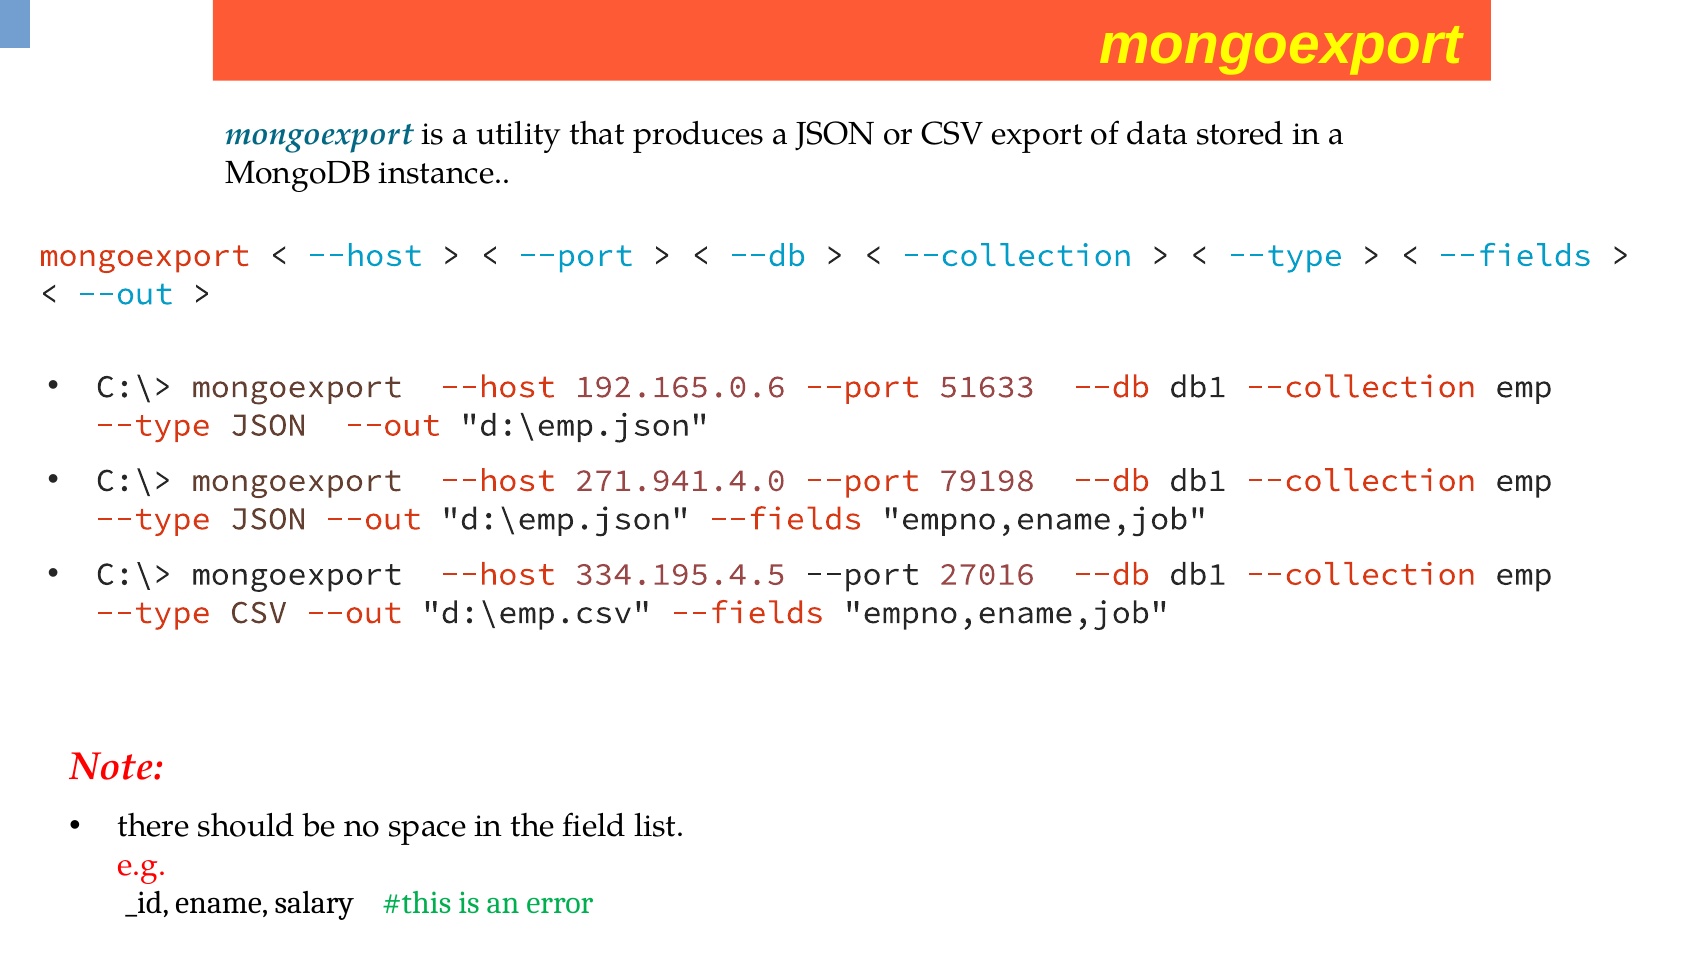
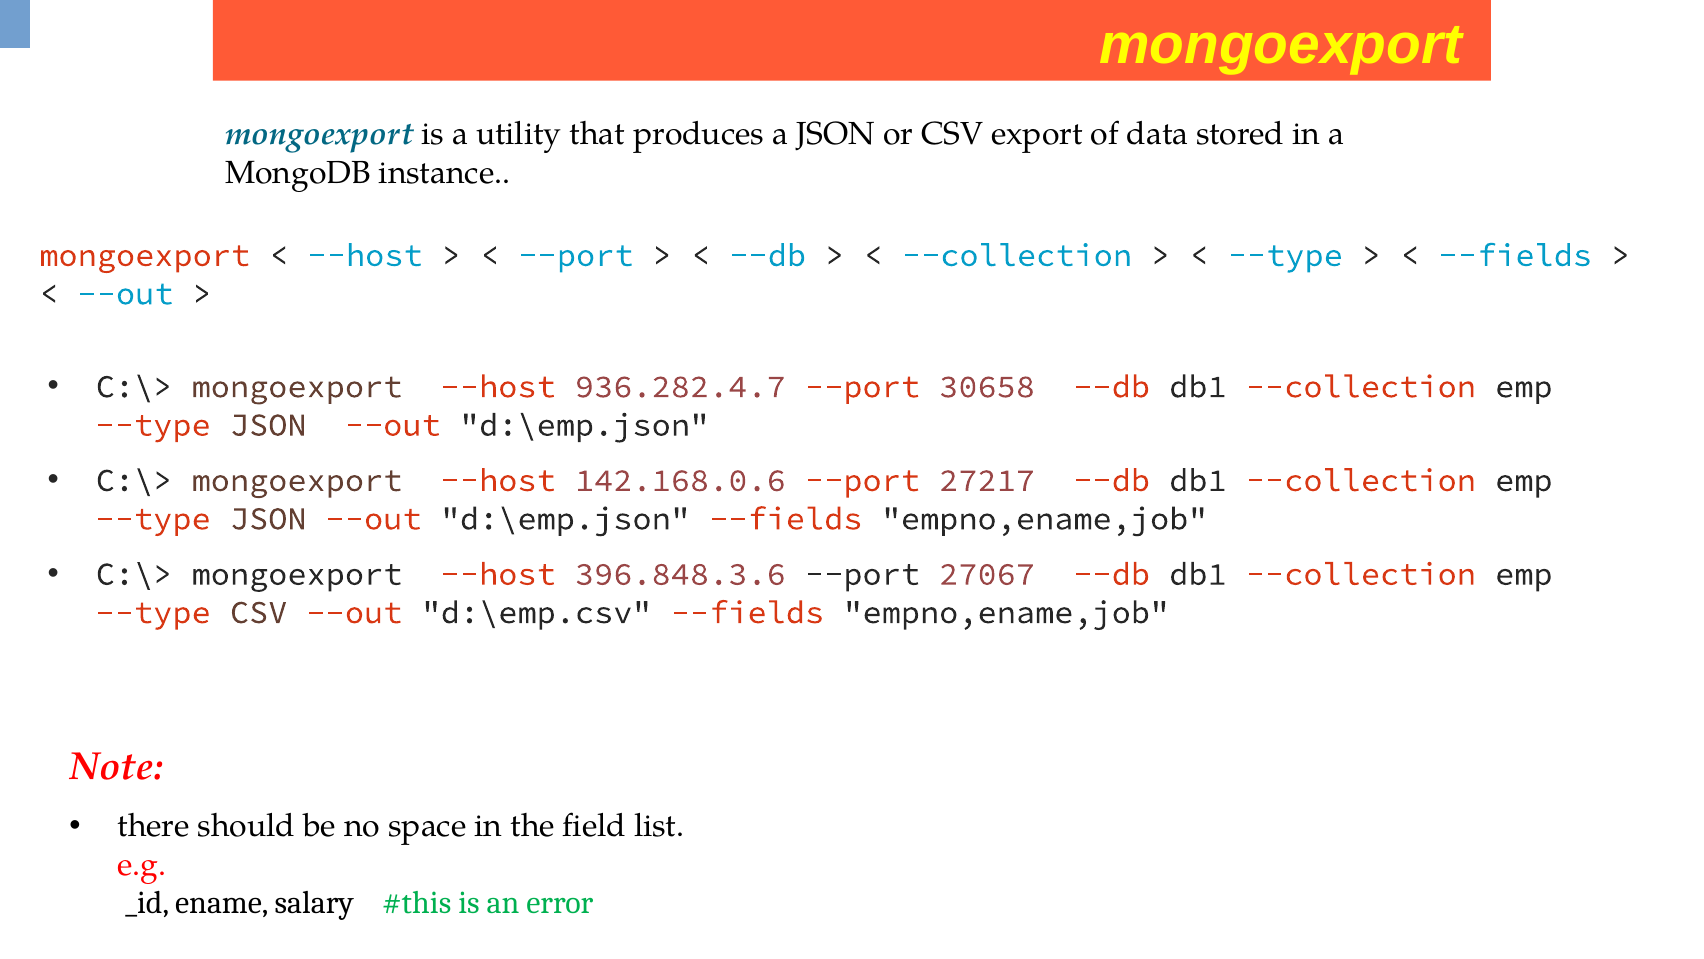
192.165.0.6: 192.165.0.6 -> 936.282.4.7
51633: 51633 -> 30658
271.941.4.0: 271.941.4.0 -> 142.168.0.6
79198: 79198 -> 27217
334.195.4.5: 334.195.4.5 -> 396.848.3.6
27016: 27016 -> 27067
